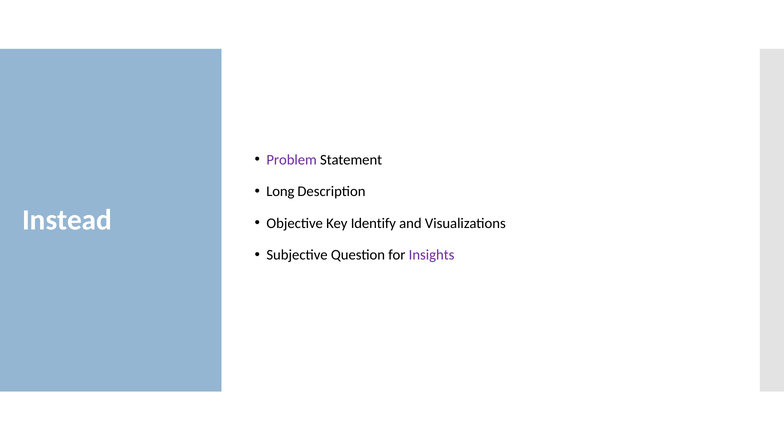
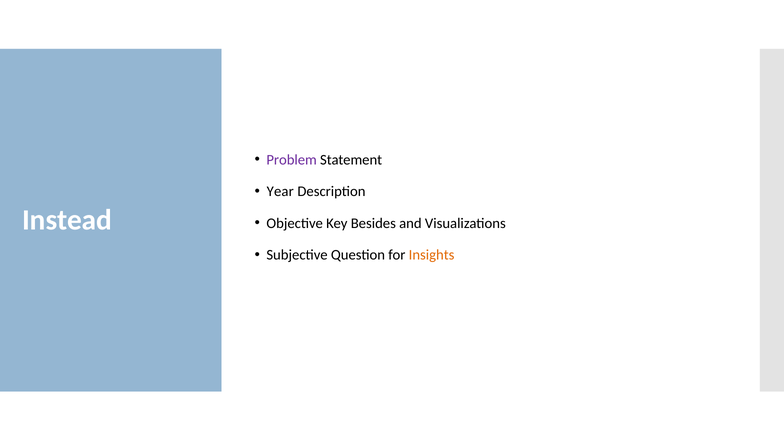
Long: Long -> Year
Identify: Identify -> Besides
Insights colour: purple -> orange
